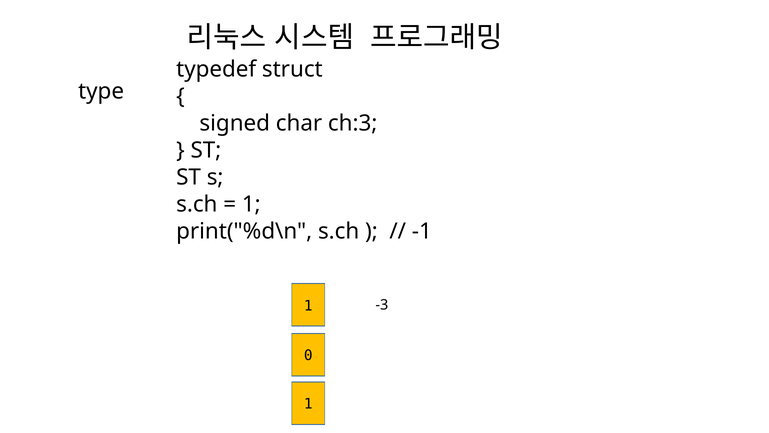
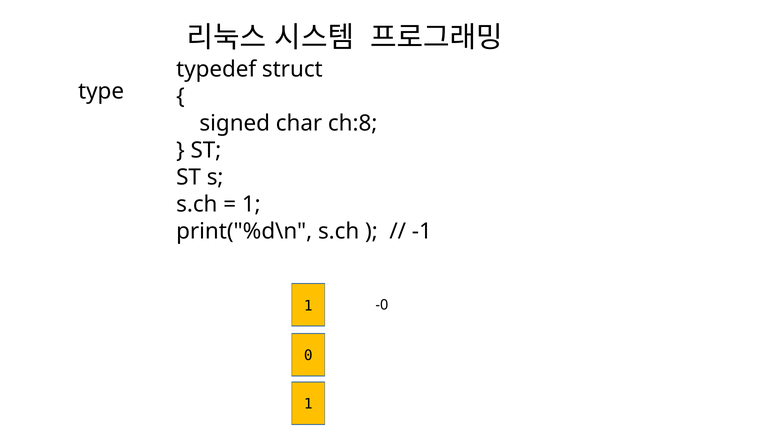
ch:3: ch:3 -> ch:8
-3: -3 -> -0
